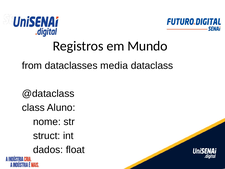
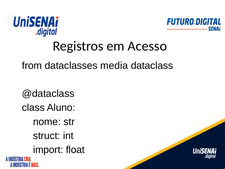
Mundo: Mundo -> Acesso
dados: dados -> import
